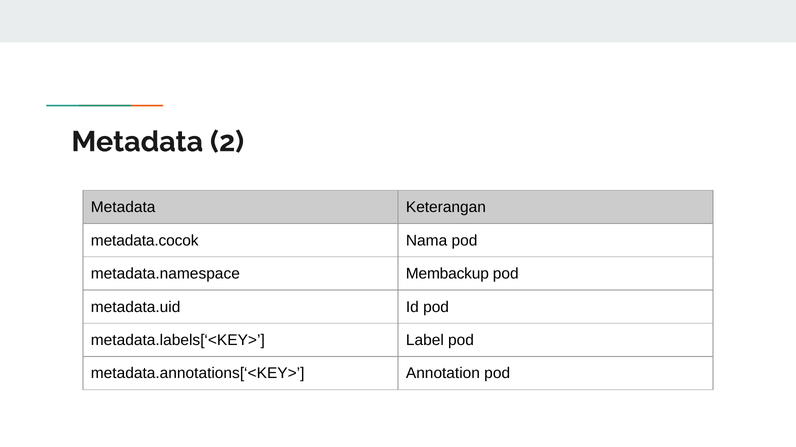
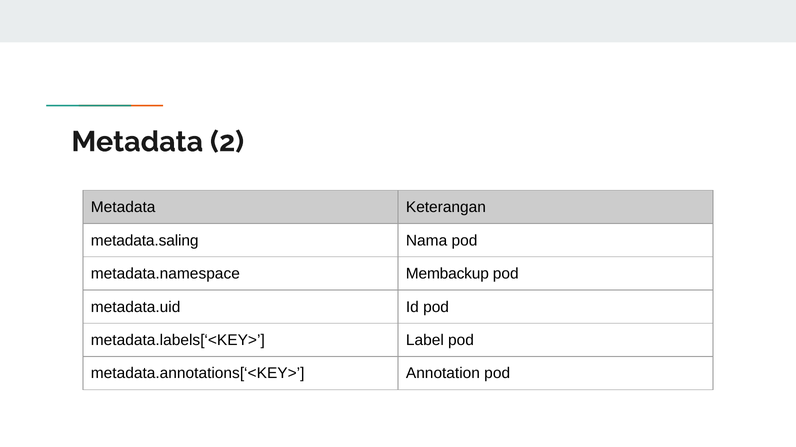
metadata.cocok: metadata.cocok -> metadata.saling
